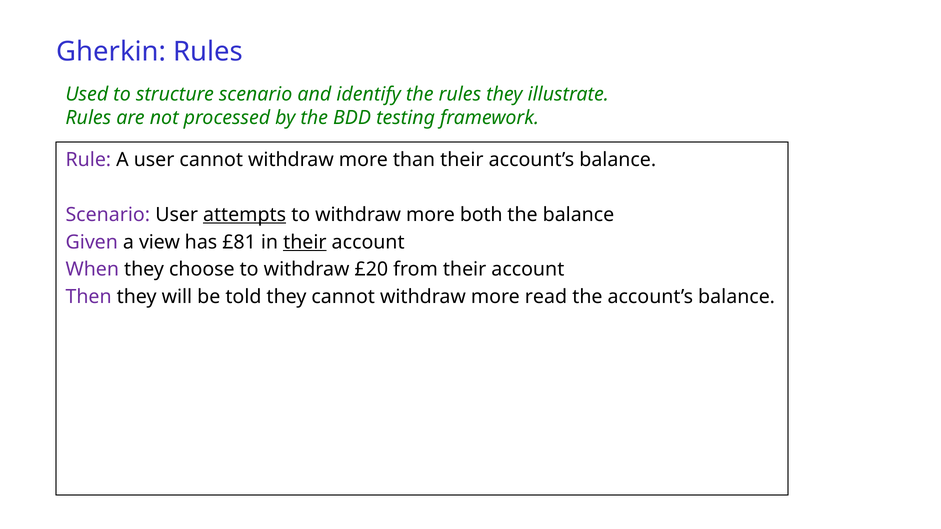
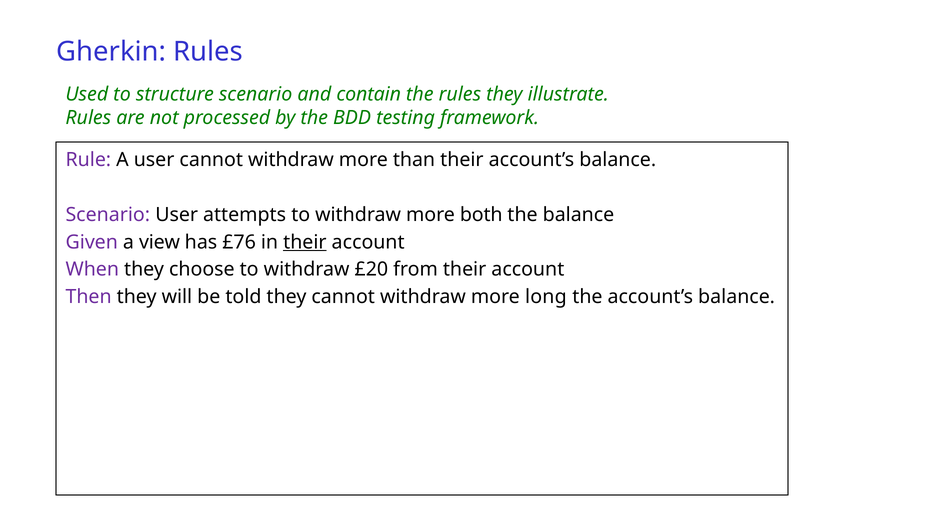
identify: identify -> contain
attempts underline: present -> none
£81: £81 -> £76
read: read -> long
